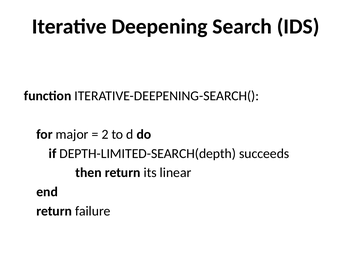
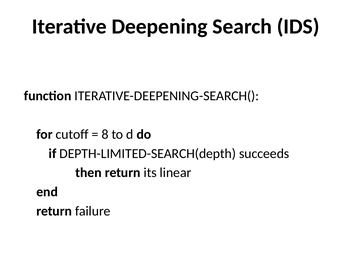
major: major -> cutoff
2: 2 -> 8
